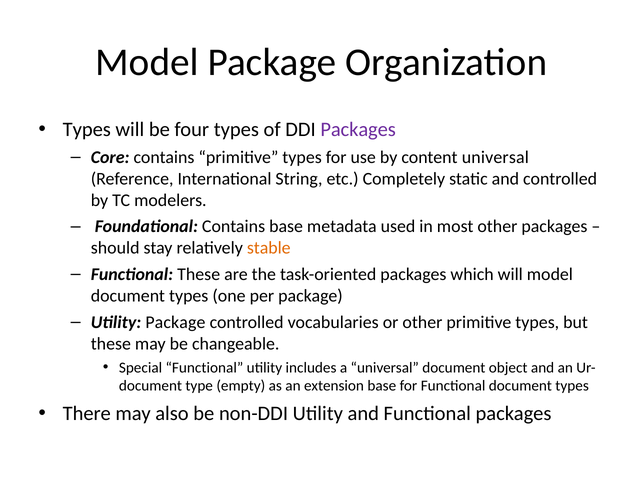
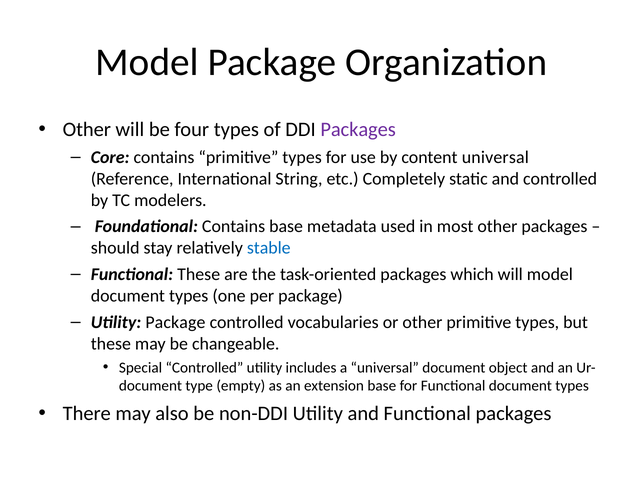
Types at (87, 129): Types -> Other
stable colour: orange -> blue
Special Functional: Functional -> Controlled
